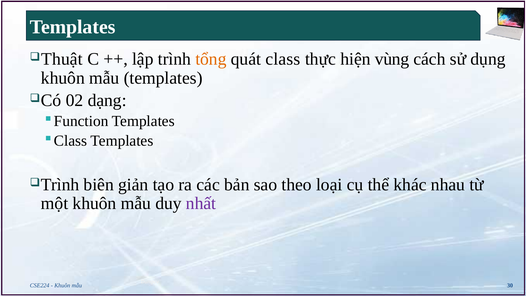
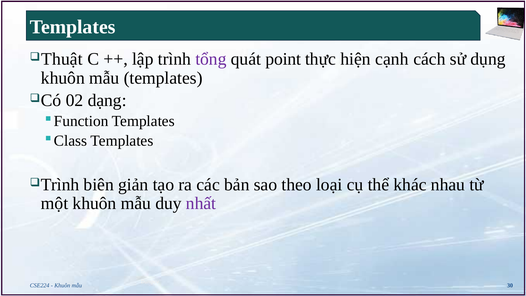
tổng colour: orange -> purple
class: class -> point
vùng: vùng -> cạnh
